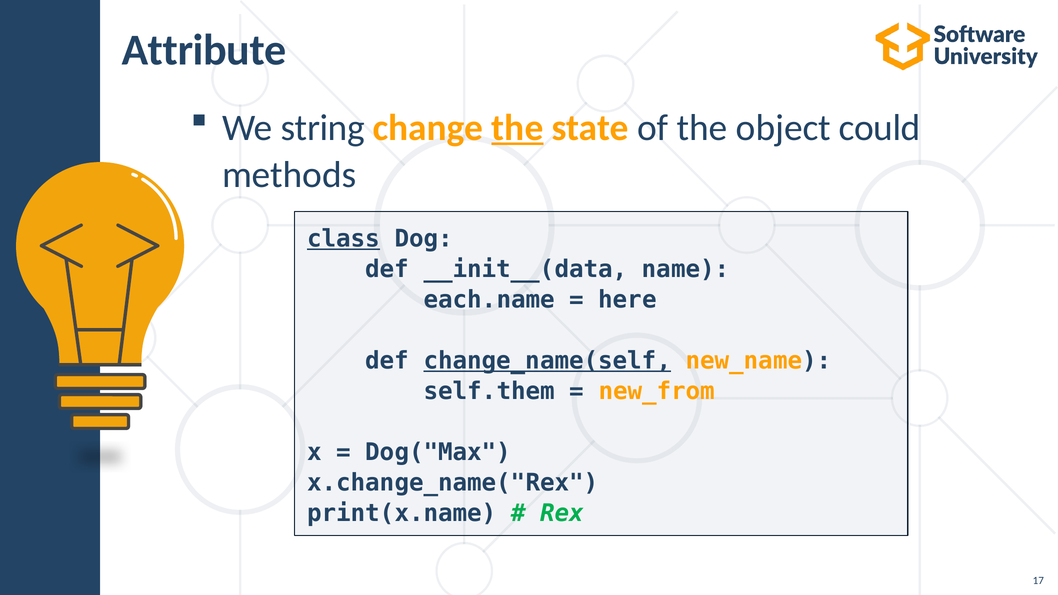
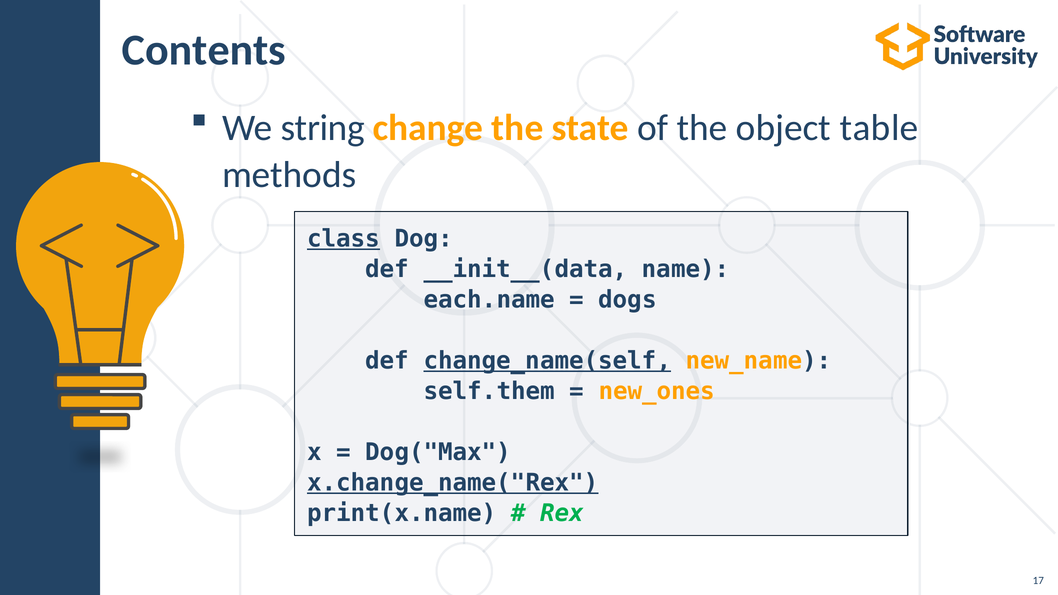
Attribute: Attribute -> Contents
the at (517, 128) underline: present -> none
could: could -> table
here: here -> dogs
new_from: new_from -> new_ones
x.change_name("Rex underline: none -> present
